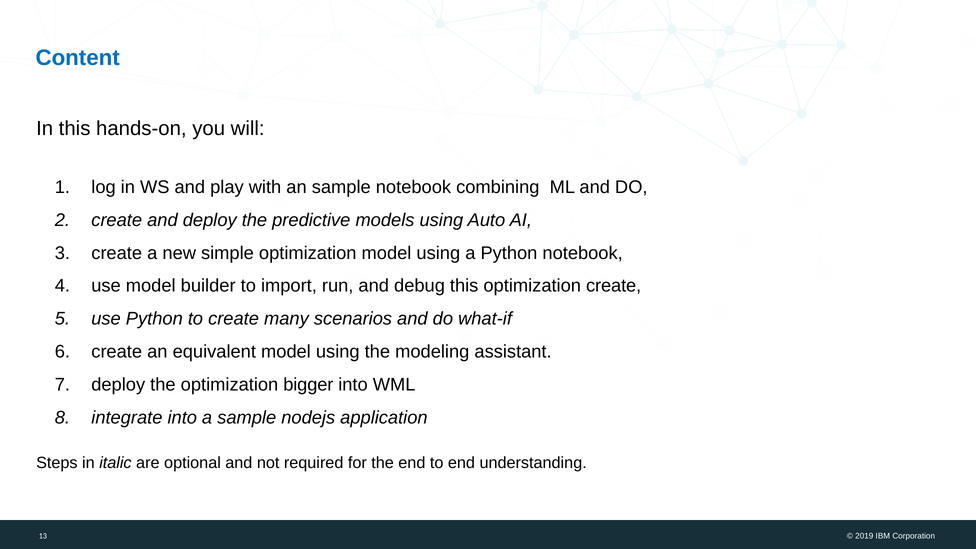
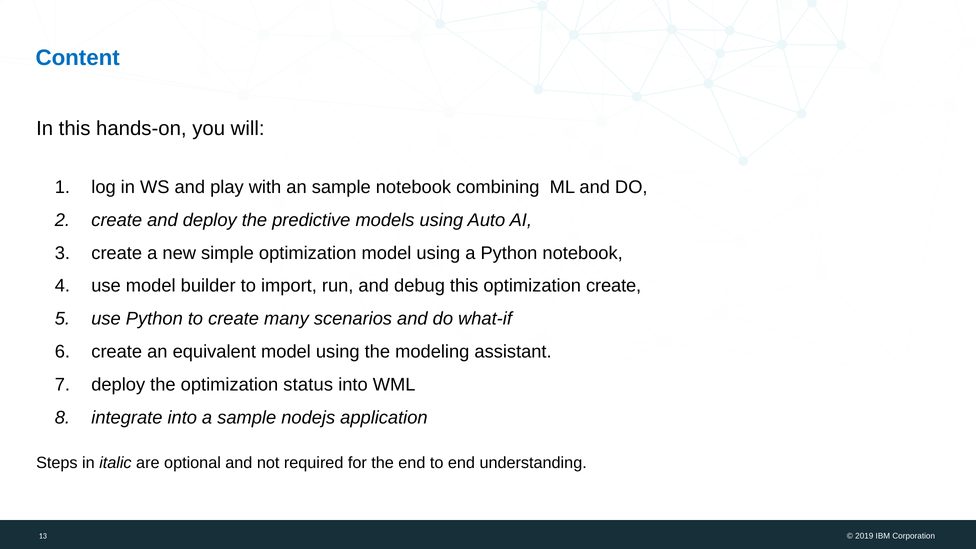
bigger: bigger -> status
